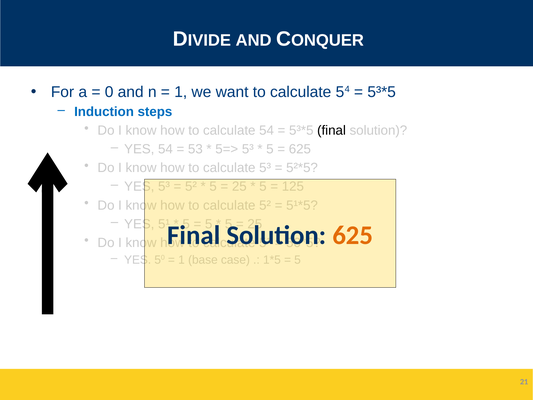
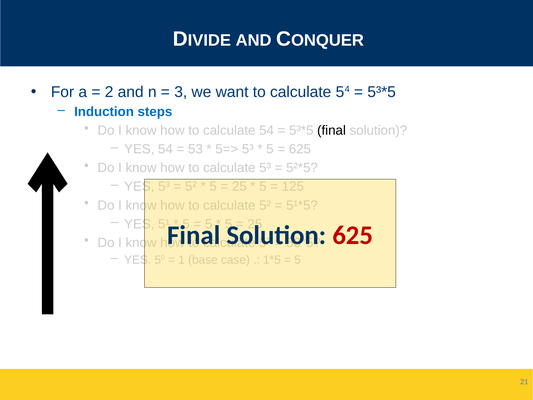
0: 0 -> 2
1 at (181, 92): 1 -> 3
625 at (353, 235) colour: orange -> red
